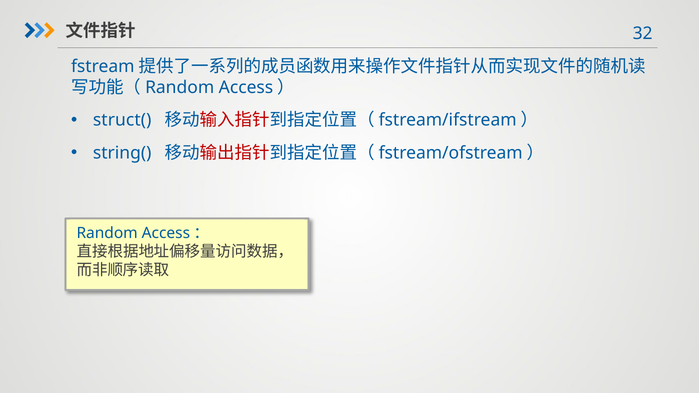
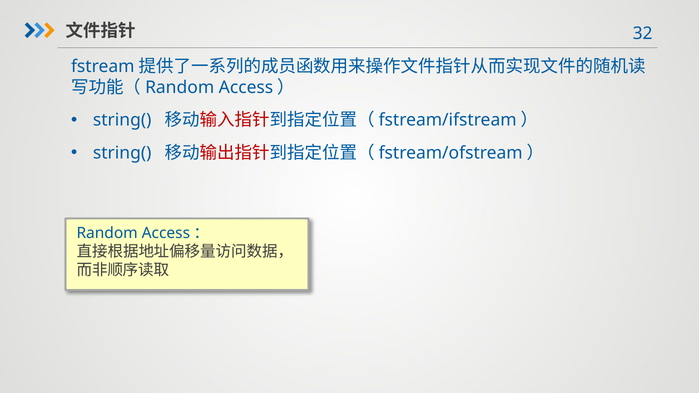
struct( at (122, 120): struct( -> string(
